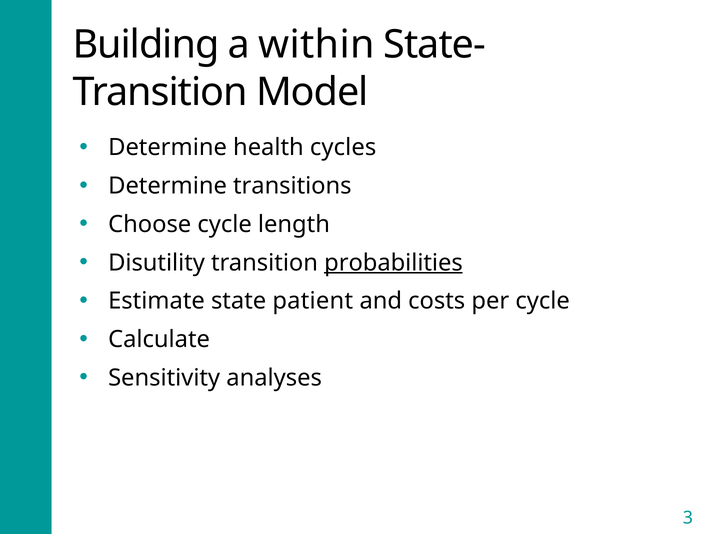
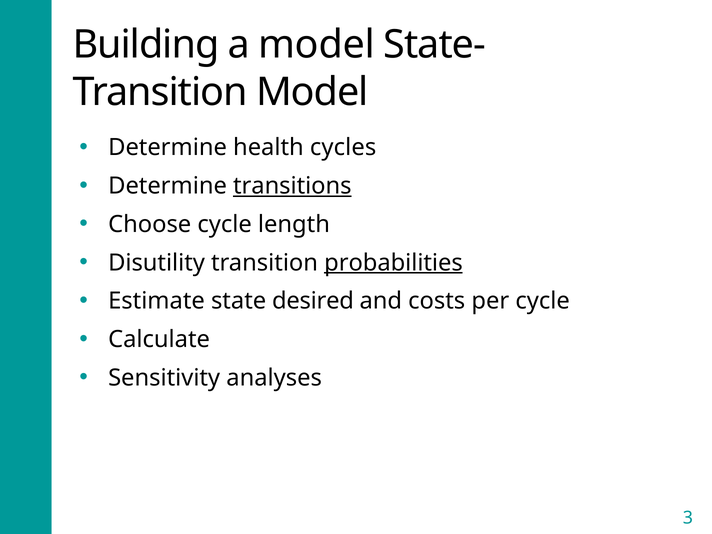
a within: within -> model
transitions underline: none -> present
patient: patient -> desired
